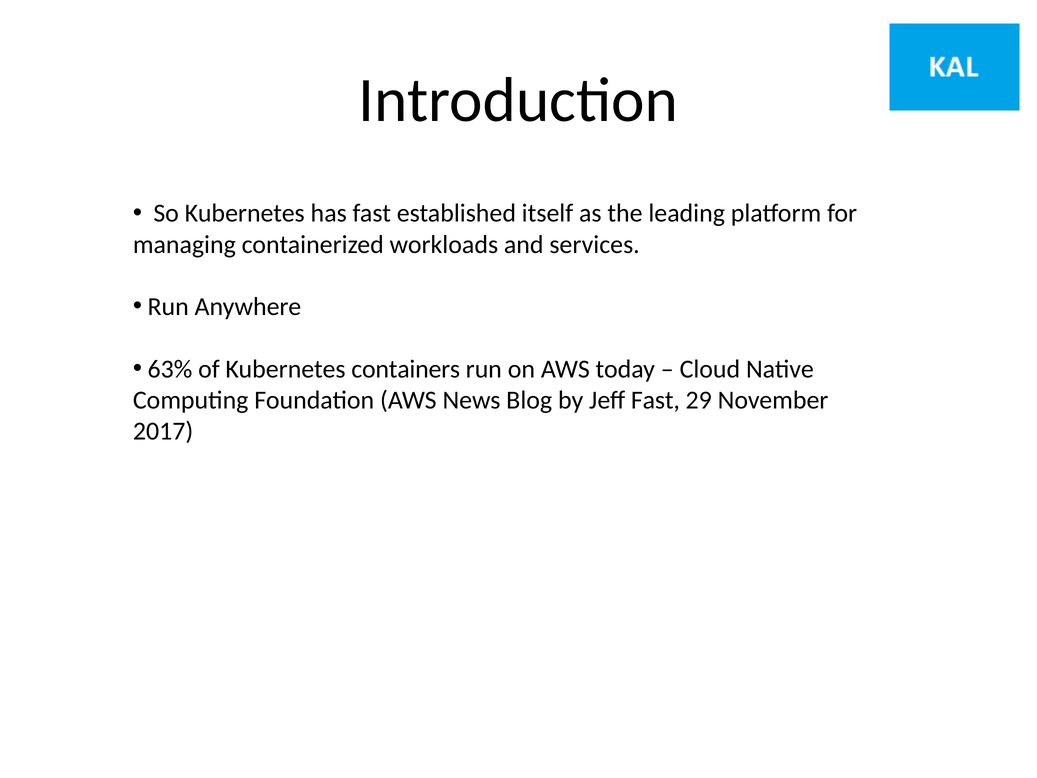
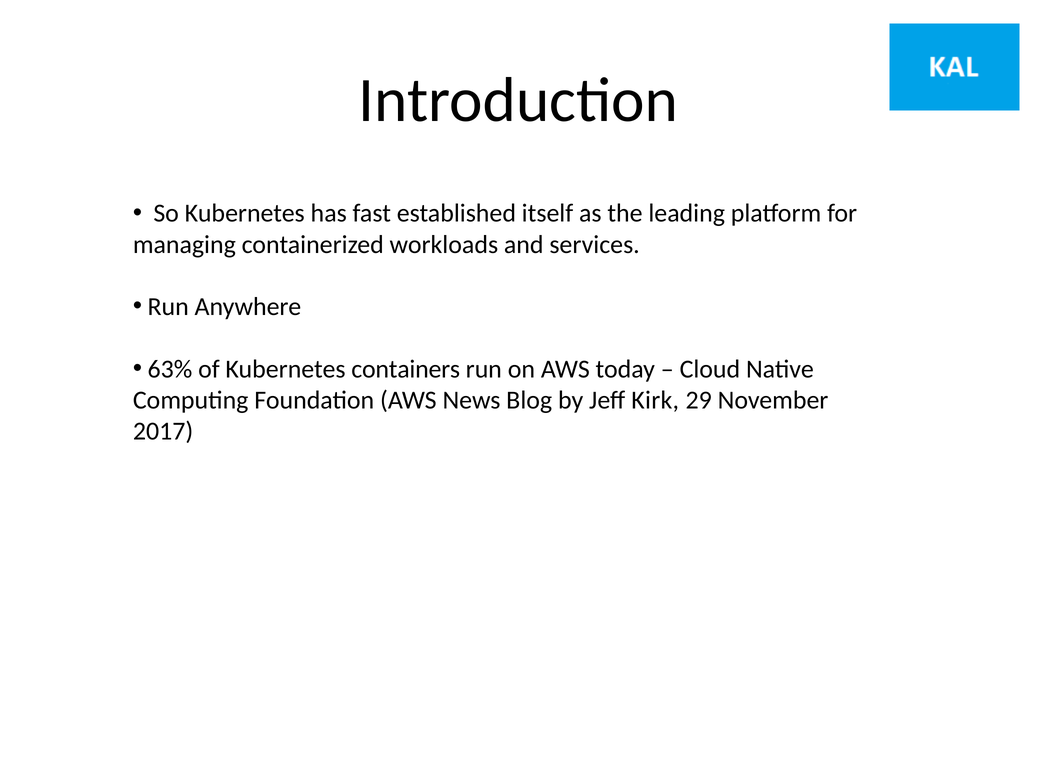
Jeff Fast: Fast -> Kirk
